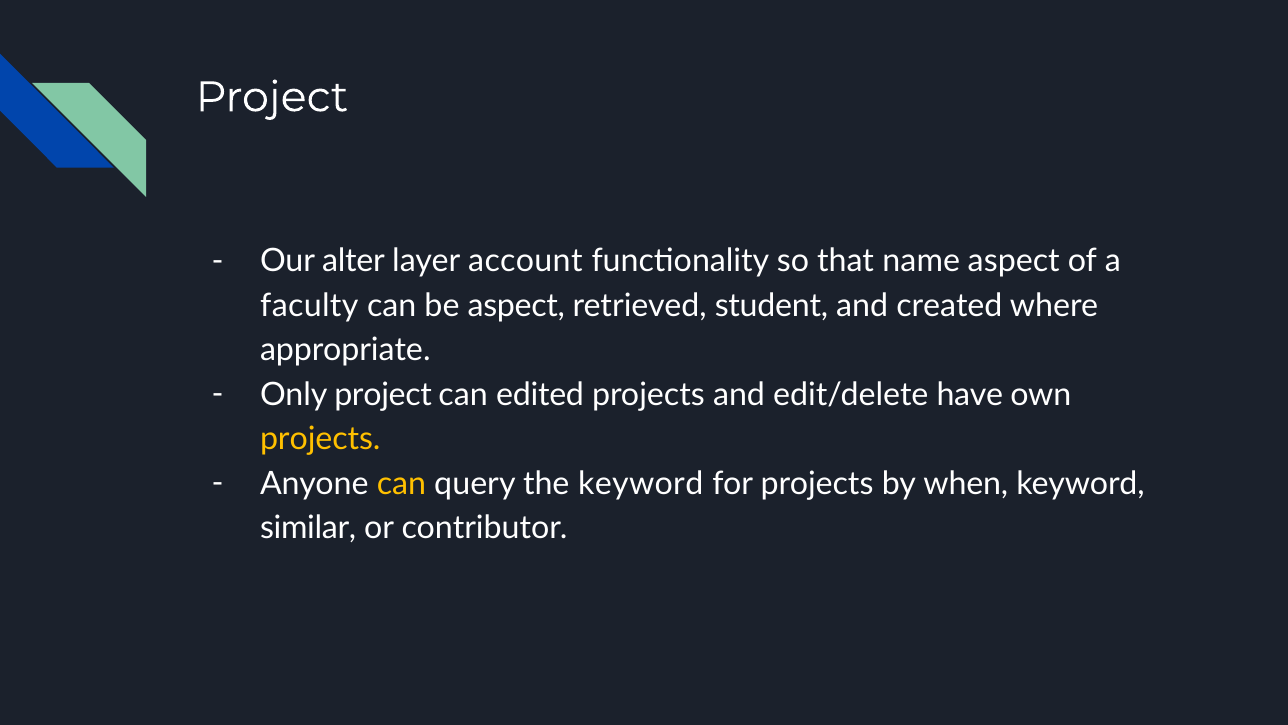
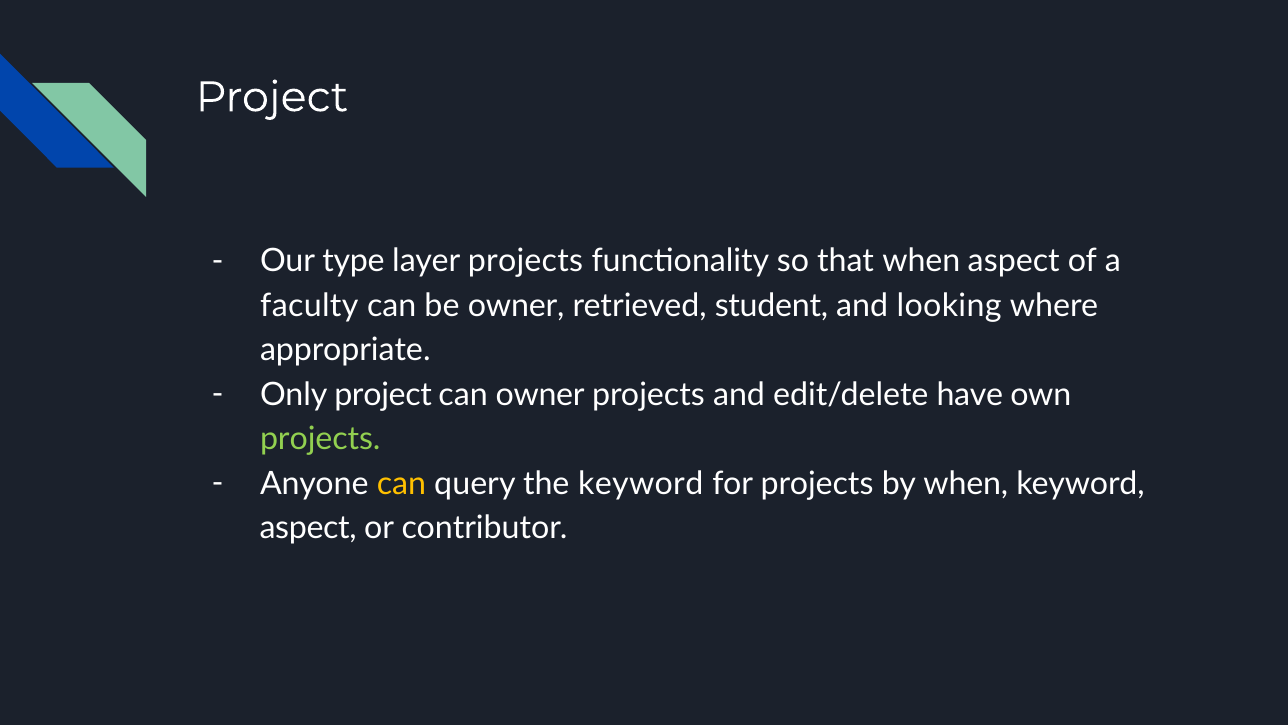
alter: alter -> type
layer account: account -> projects
that name: name -> when
be aspect: aspect -> owner
created: created -> looking
can edited: edited -> owner
projects at (320, 439) colour: yellow -> light green
similar at (308, 528): similar -> aspect
